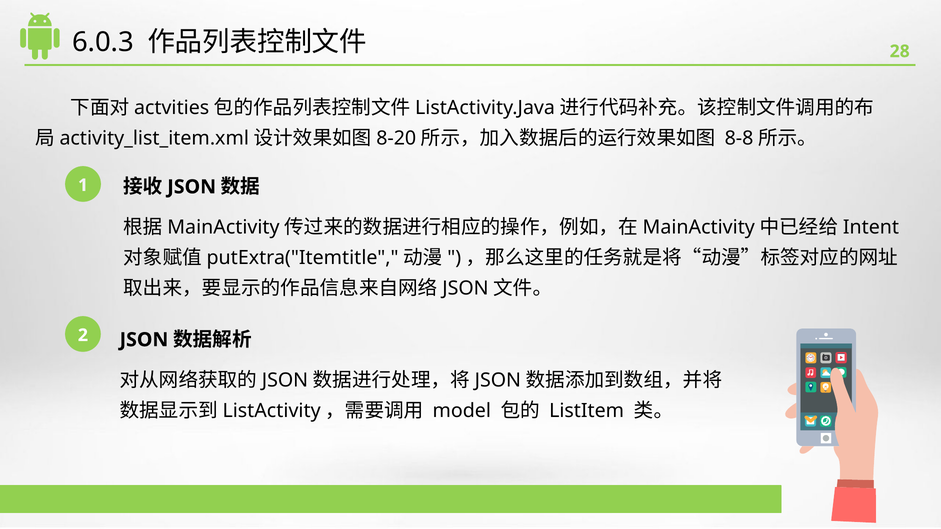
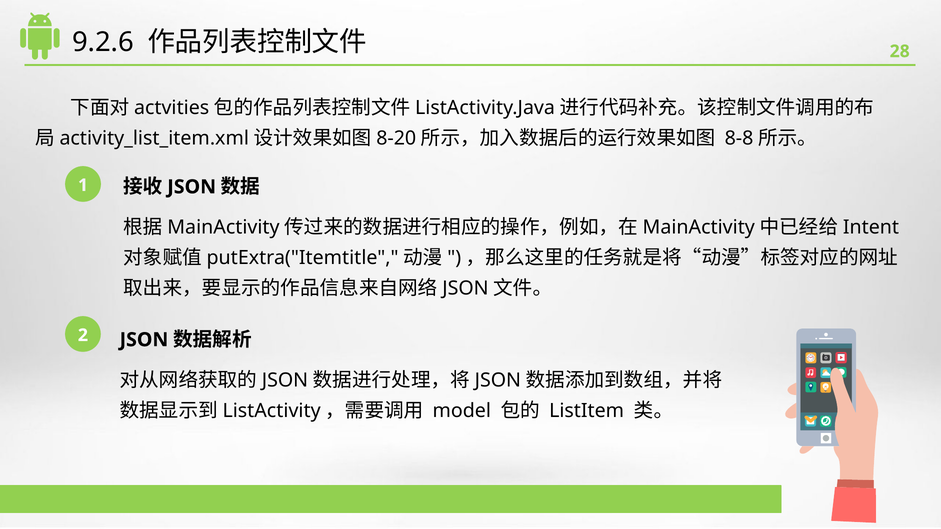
6.0.3: 6.0.3 -> 9.2.6
